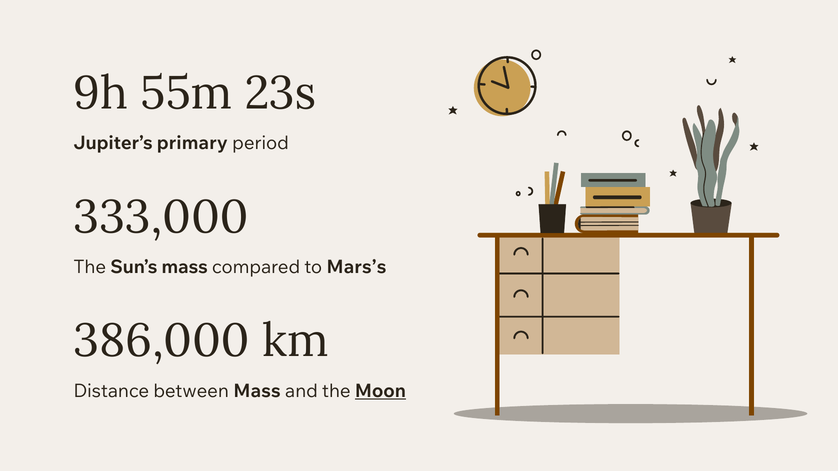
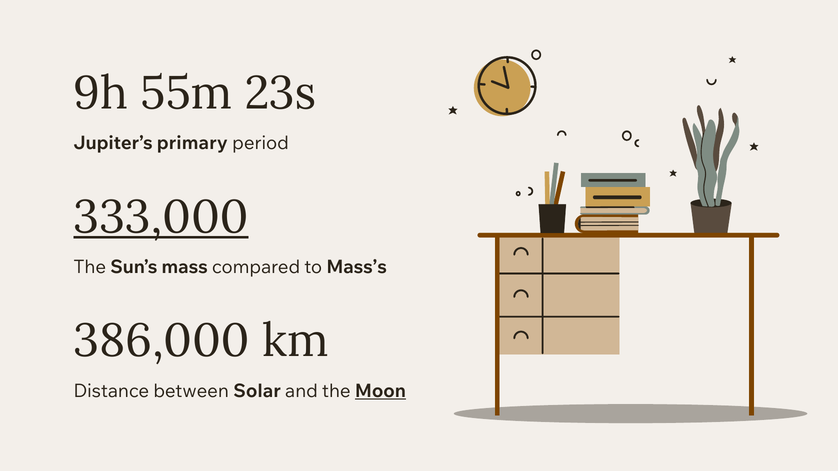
333,000 underline: none -> present
Mars’s: Mars’s -> Mass’s
between Mass: Mass -> Solar
